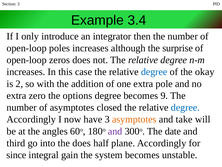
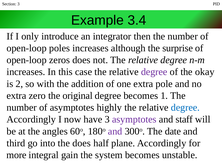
degree at (154, 72) colour: blue -> purple
options: options -> original
9: 9 -> 1
closed: closed -> highly
asymptotes at (134, 119) colour: orange -> purple
take: take -> staff
since: since -> more
